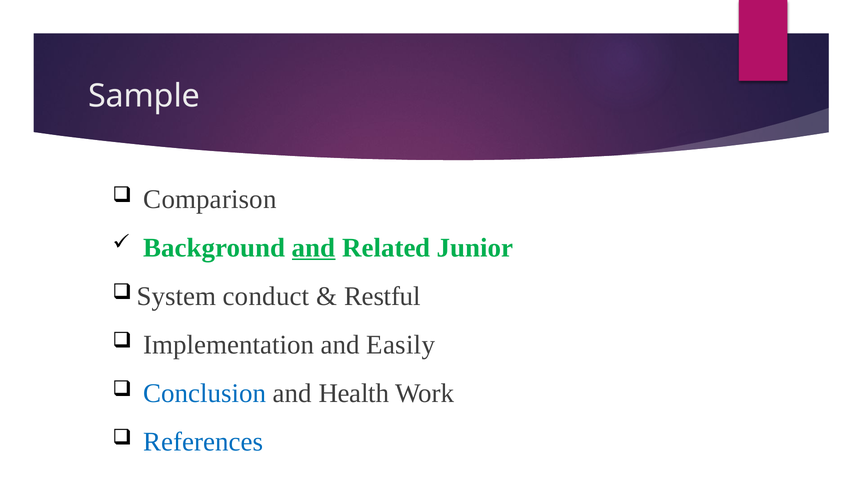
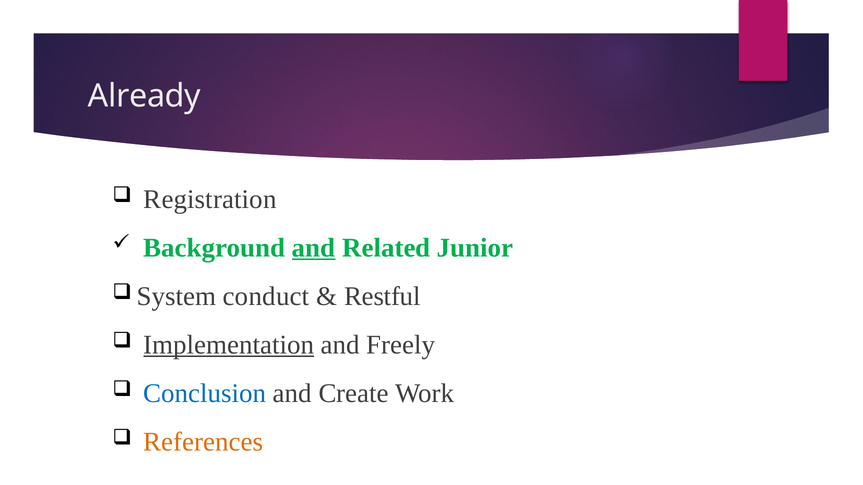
Sample: Sample -> Already
Comparison: Comparison -> Registration
Implementation underline: none -> present
Easily: Easily -> Freely
Health: Health -> Create
References colour: blue -> orange
